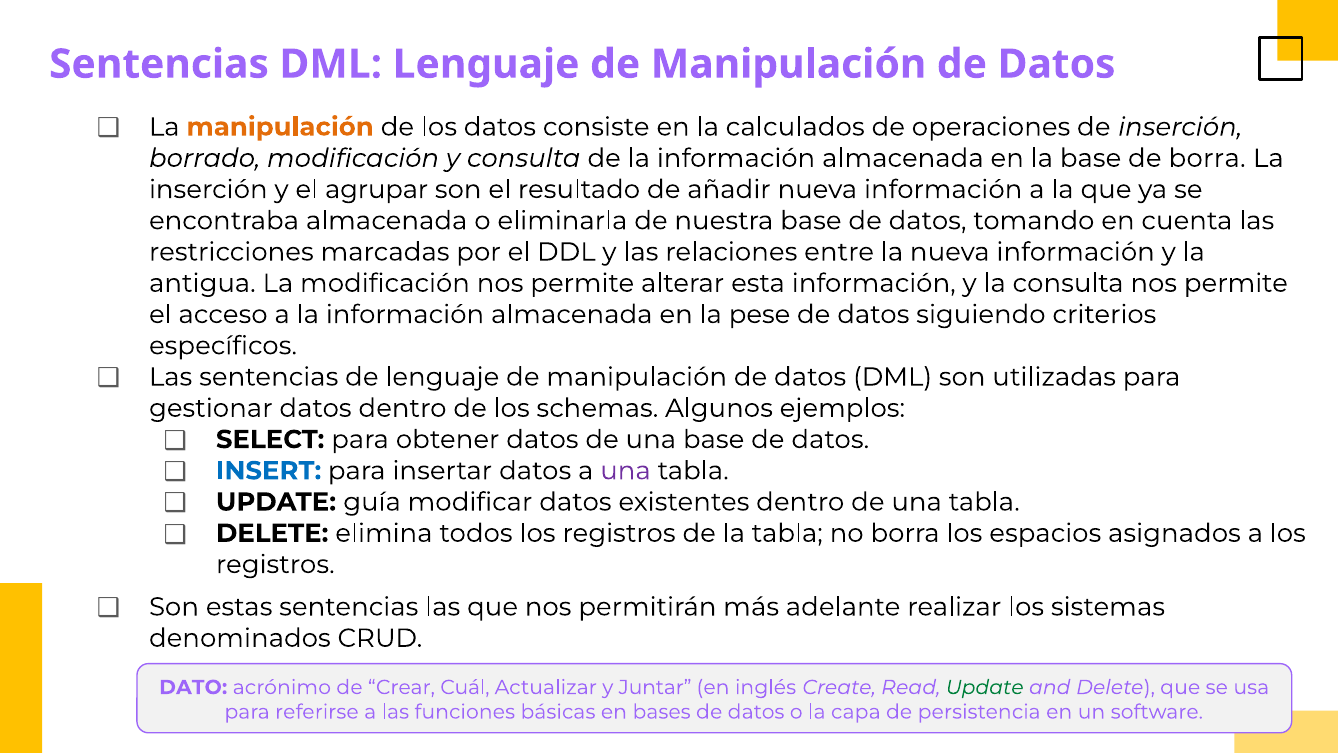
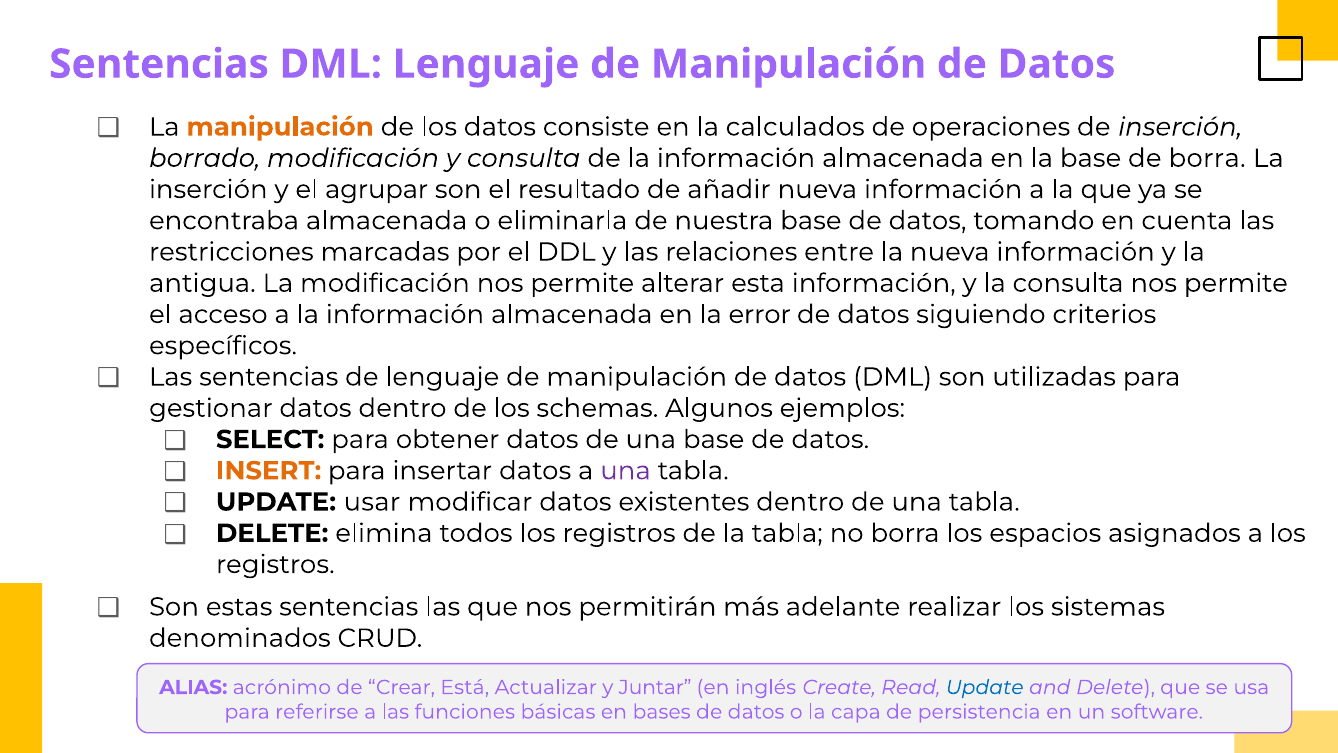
pese: pese -> error
INSERT colour: blue -> orange
guía: guía -> usar
DATO: DATO -> ALIAS
Cuál: Cuál -> Está
Update at (985, 687) colour: green -> blue
